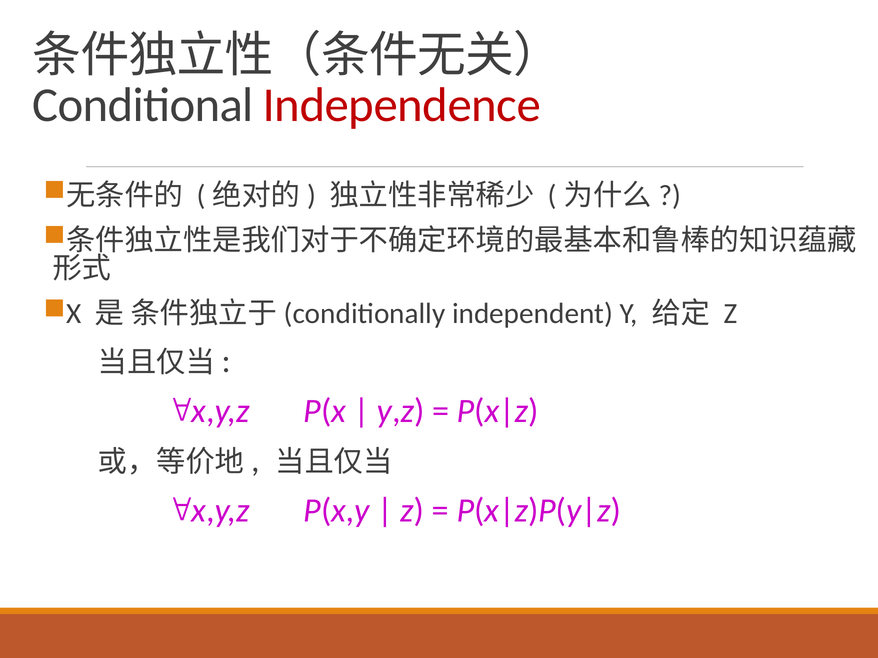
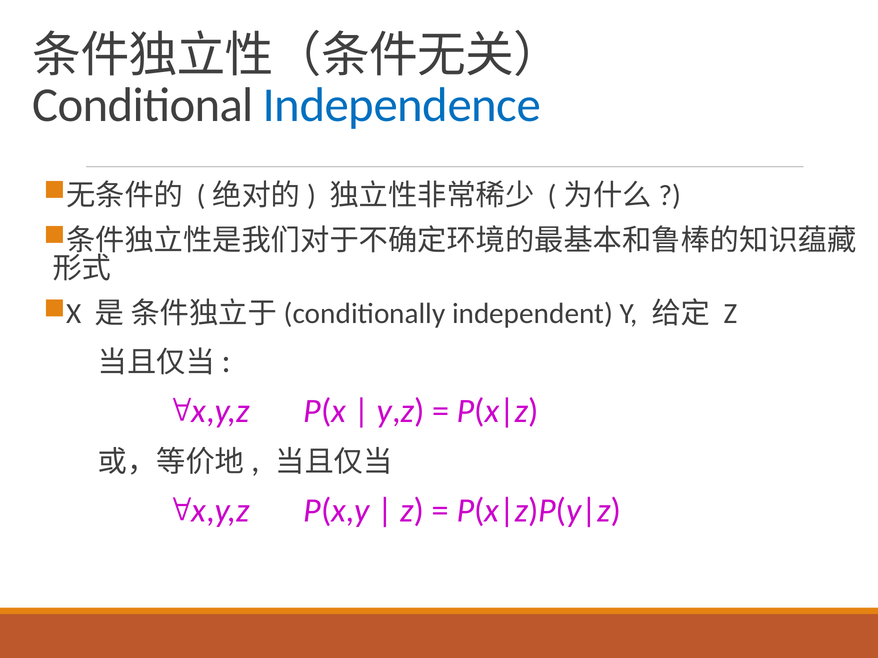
Independence colour: red -> blue
